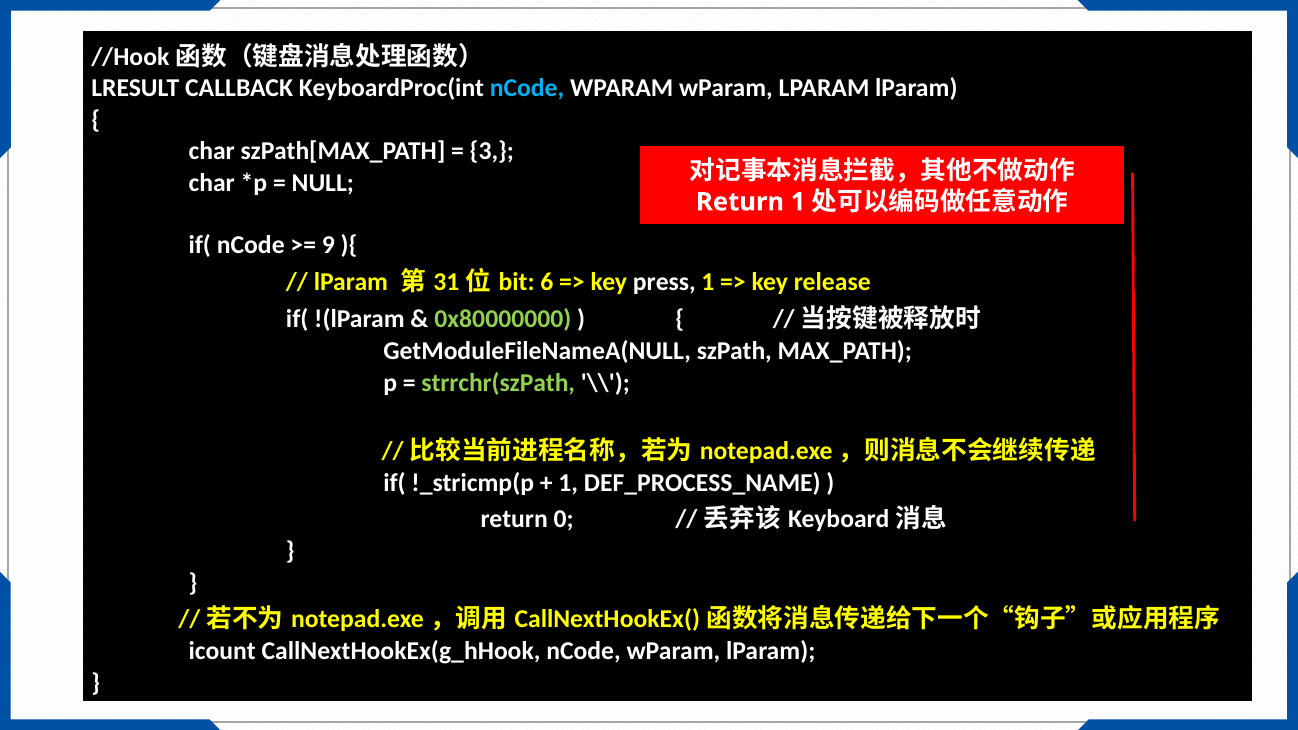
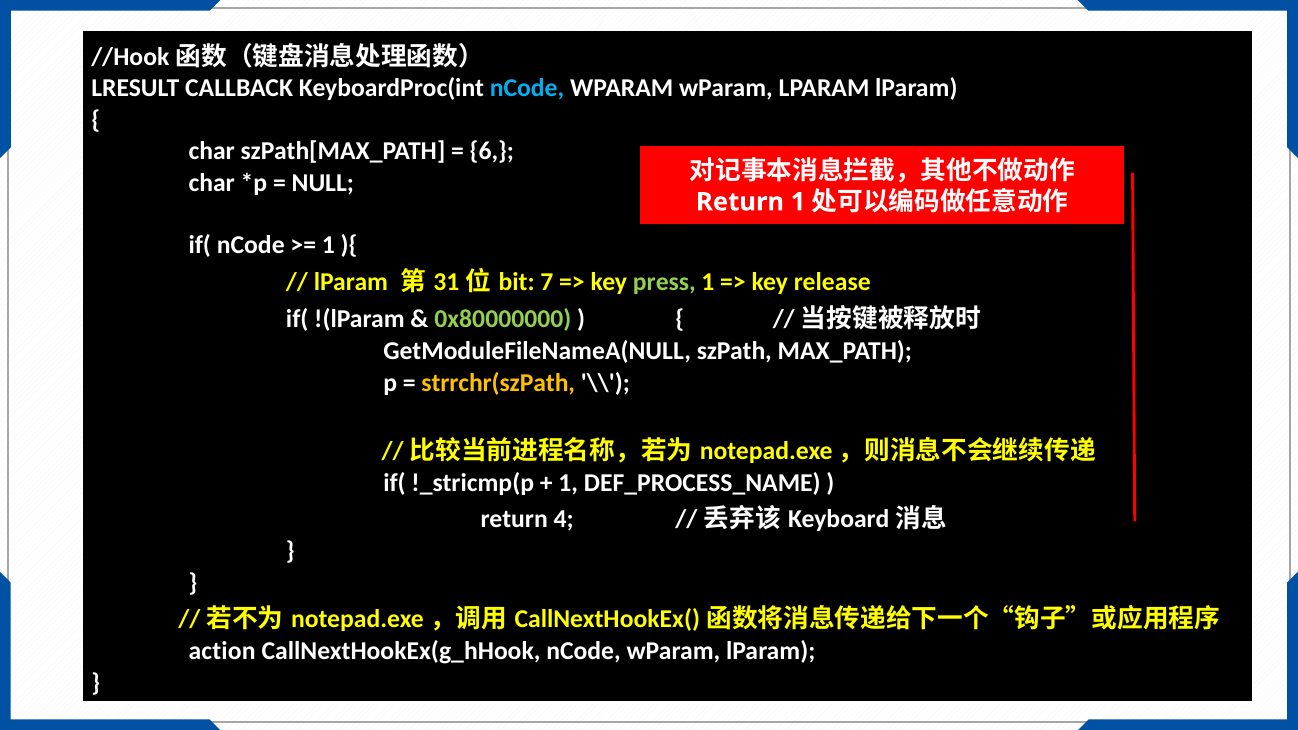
3: 3 -> 6
9 at (328, 245): 9 -> 1
6: 6 -> 7
press colour: white -> light green
strrchr(szPath colour: light green -> yellow
0: 0 -> 4
icount: icount -> action
